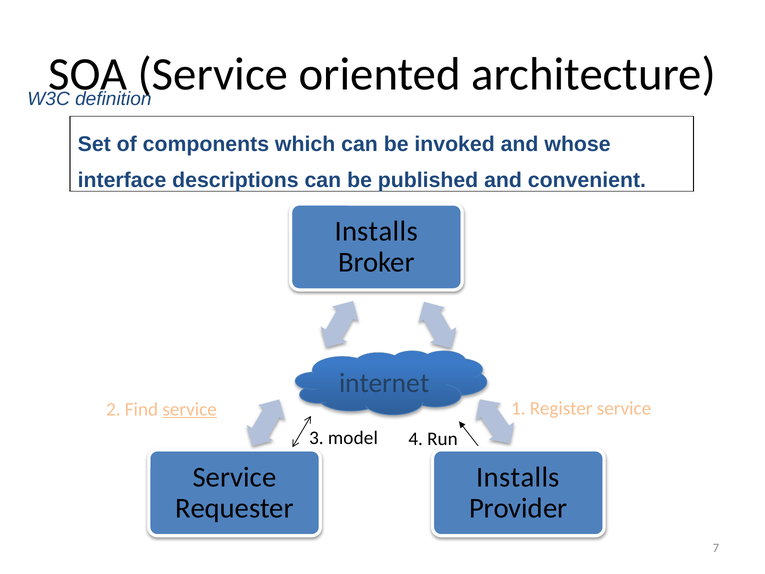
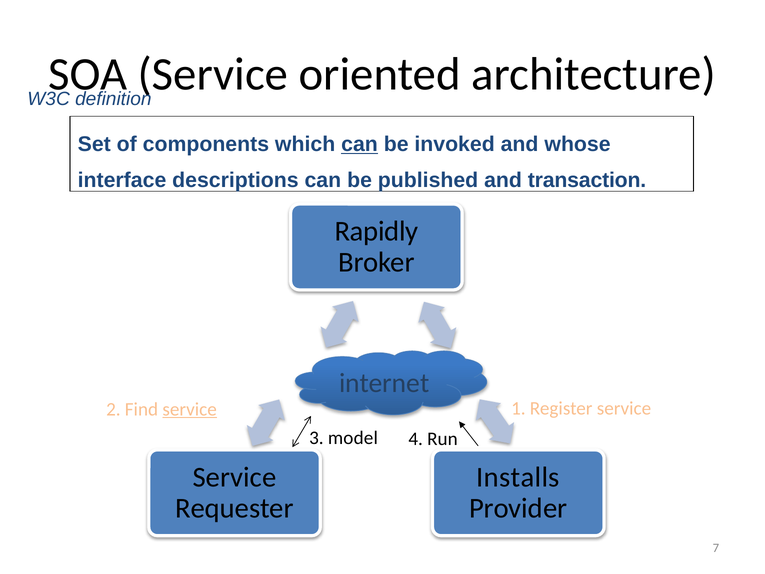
can at (360, 144) underline: none -> present
convenient: convenient -> transaction
Installs at (376, 231): Installs -> Rapidly
